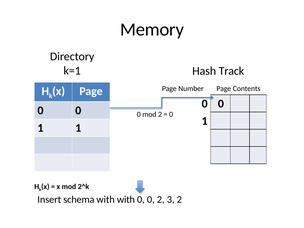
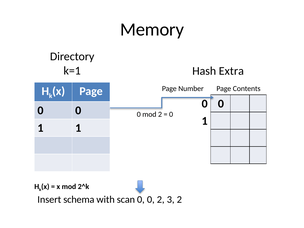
Track: Track -> Extra
with with: with -> scan
